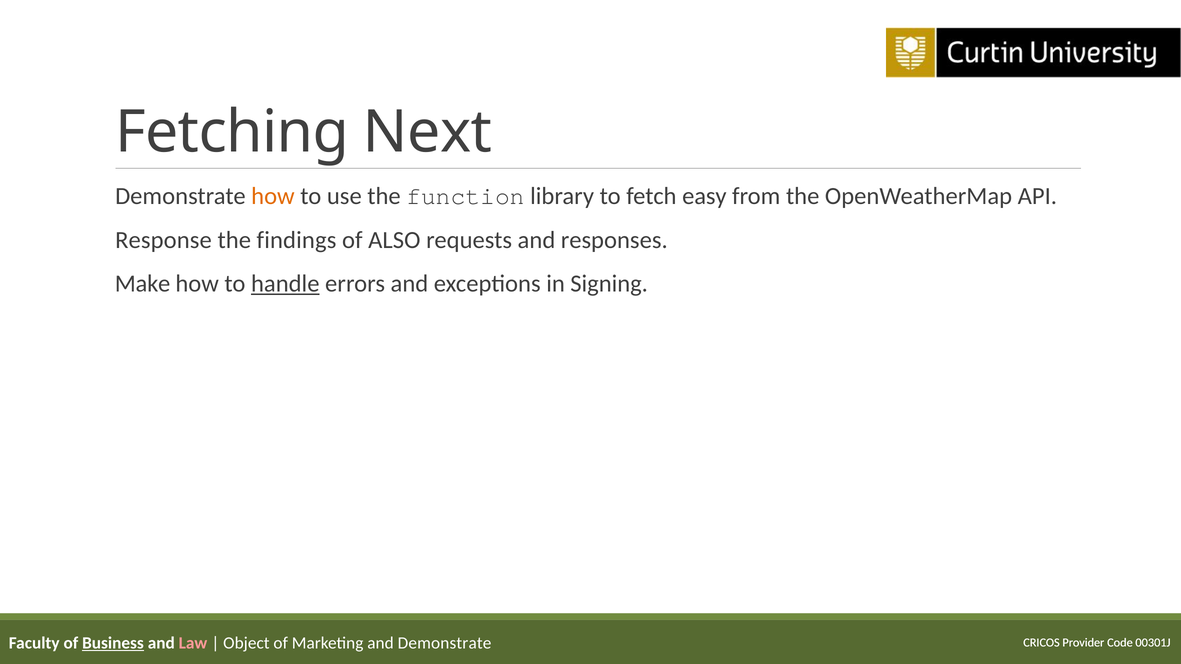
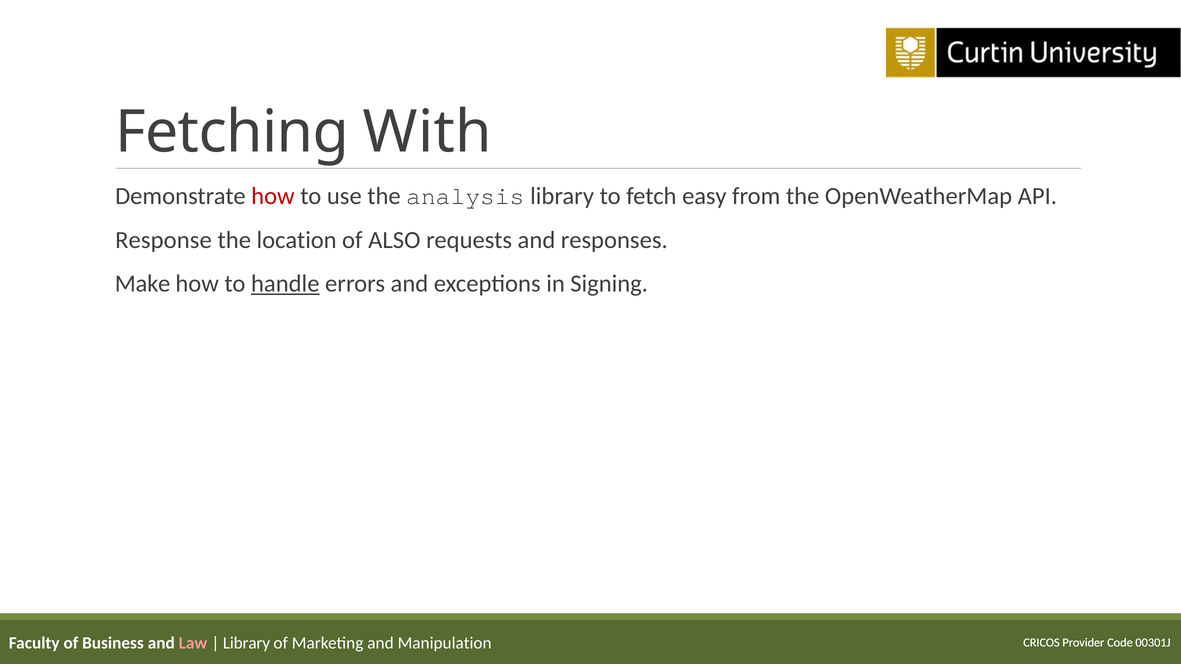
Next: Next -> With
how at (273, 196) colour: orange -> red
function: function -> analysis
findings: findings -> location
Business underline: present -> none
Object at (246, 643): Object -> Library
and Demonstrate: Demonstrate -> Manipulation
